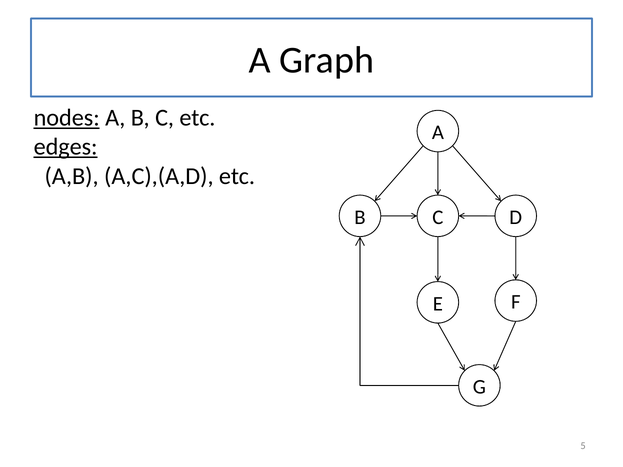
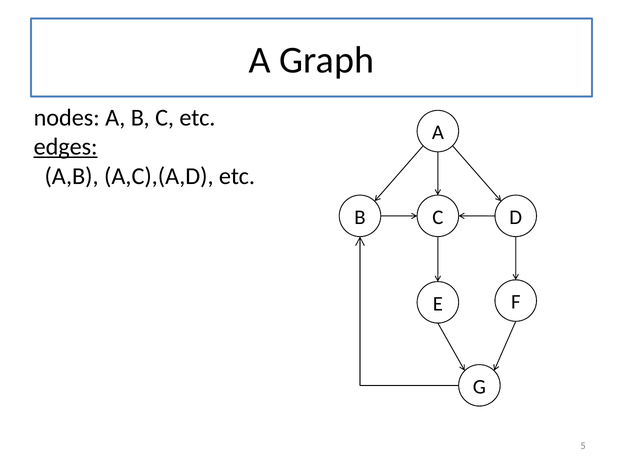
nodes underline: present -> none
